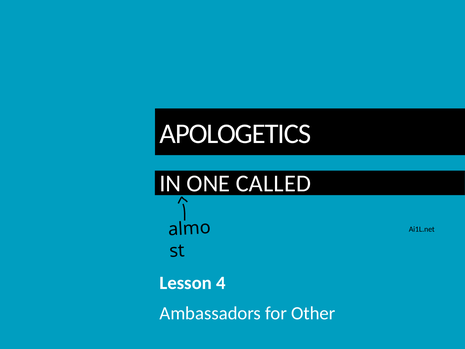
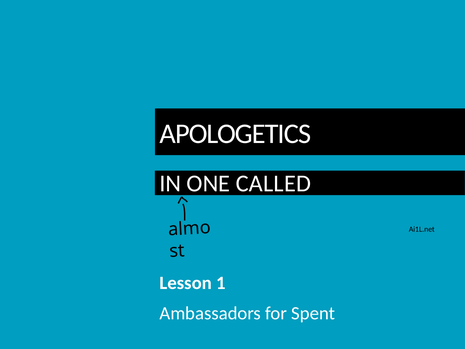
4: 4 -> 1
Other: Other -> Spent
